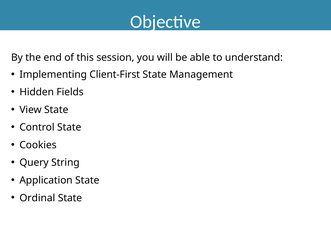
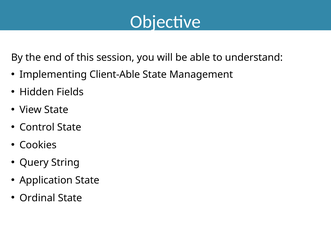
Client-First: Client-First -> Client-Able
